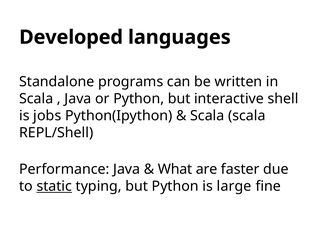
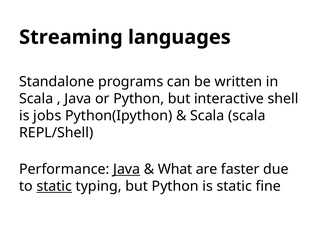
Developed: Developed -> Streaming
Java at (127, 169) underline: none -> present
is large: large -> static
